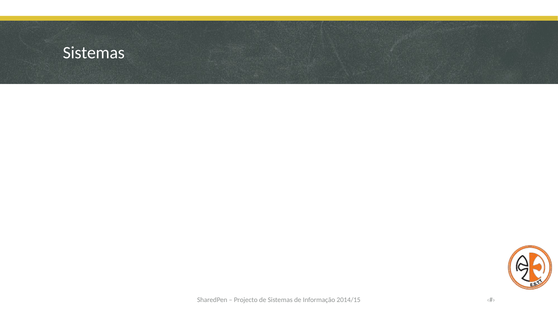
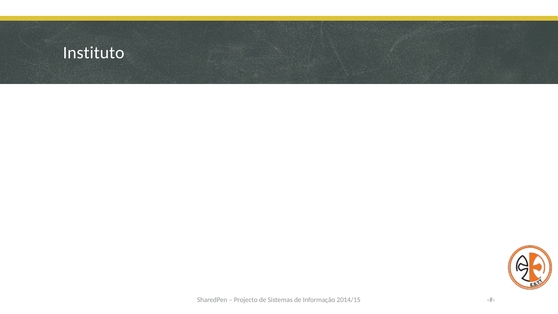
Sistemas at (94, 53): Sistemas -> Instituto
